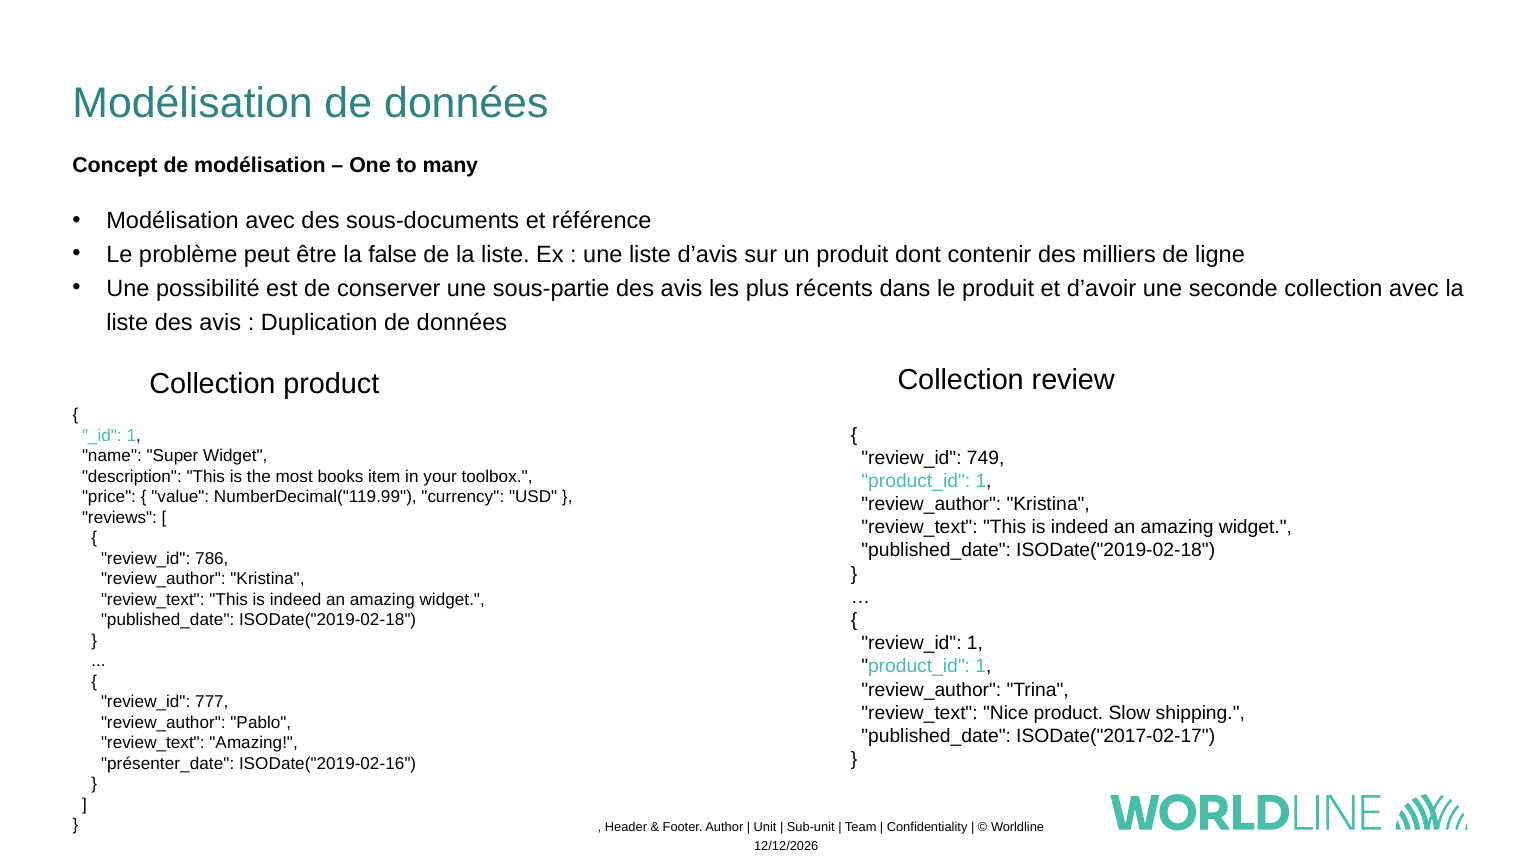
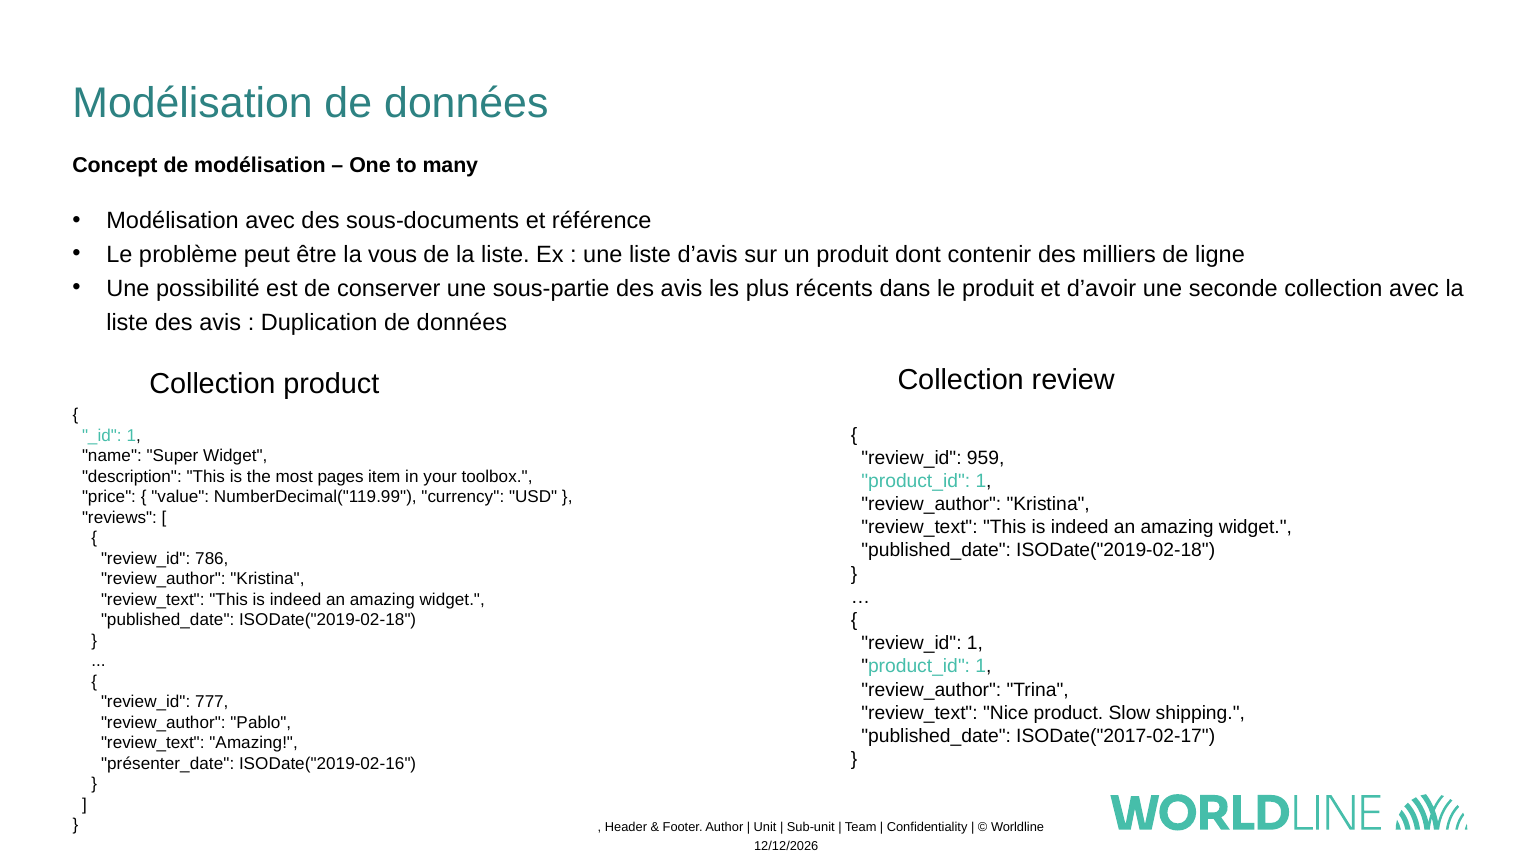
false: false -> vous
749: 749 -> 959
books: books -> pages
